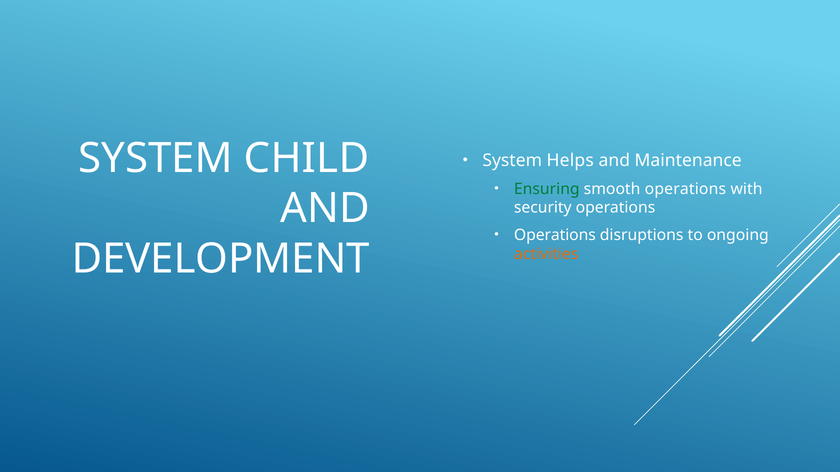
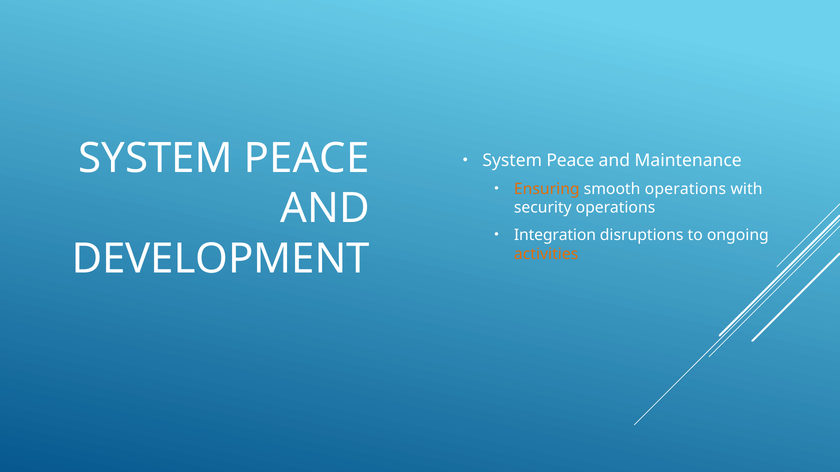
CHILD at (306, 158): CHILD -> PEACE
Helps at (570, 161): Helps -> Peace
Ensuring colour: green -> orange
Operations at (555, 235): Operations -> Integration
